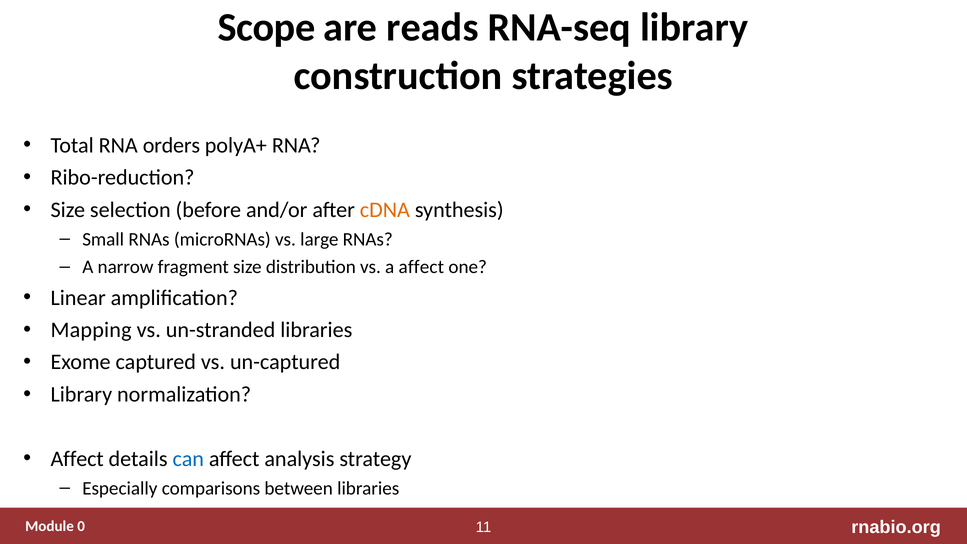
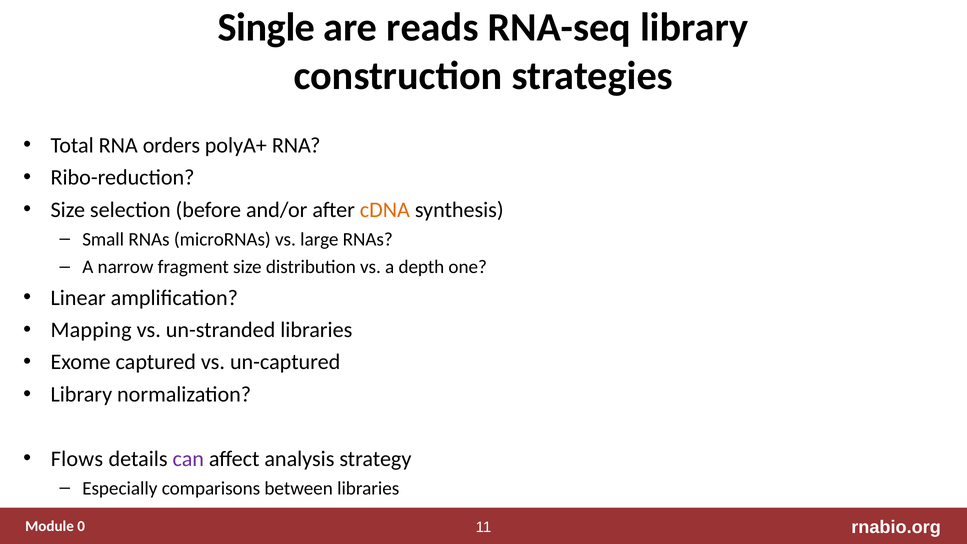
Scope: Scope -> Single
a affect: affect -> depth
Affect at (77, 459): Affect -> Flows
can colour: blue -> purple
